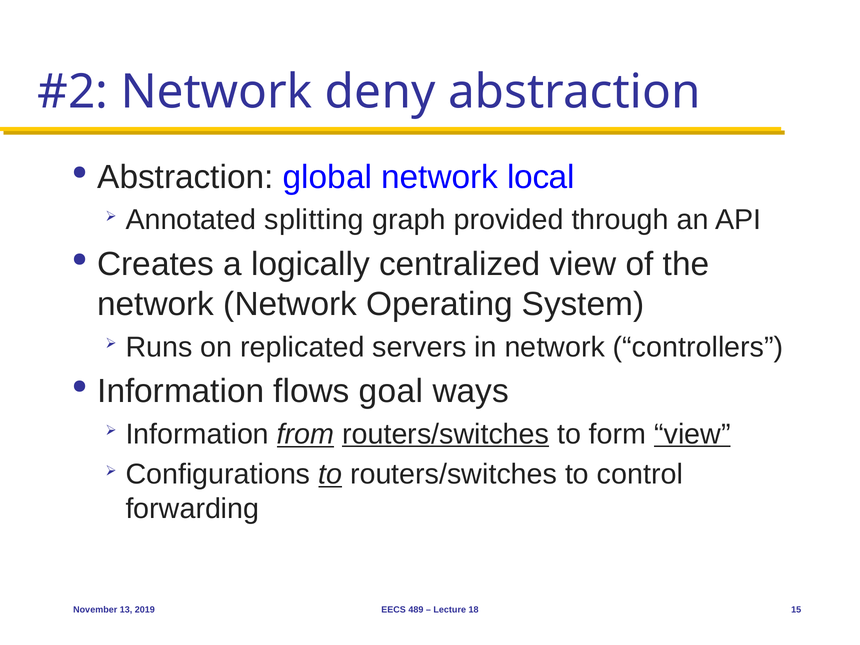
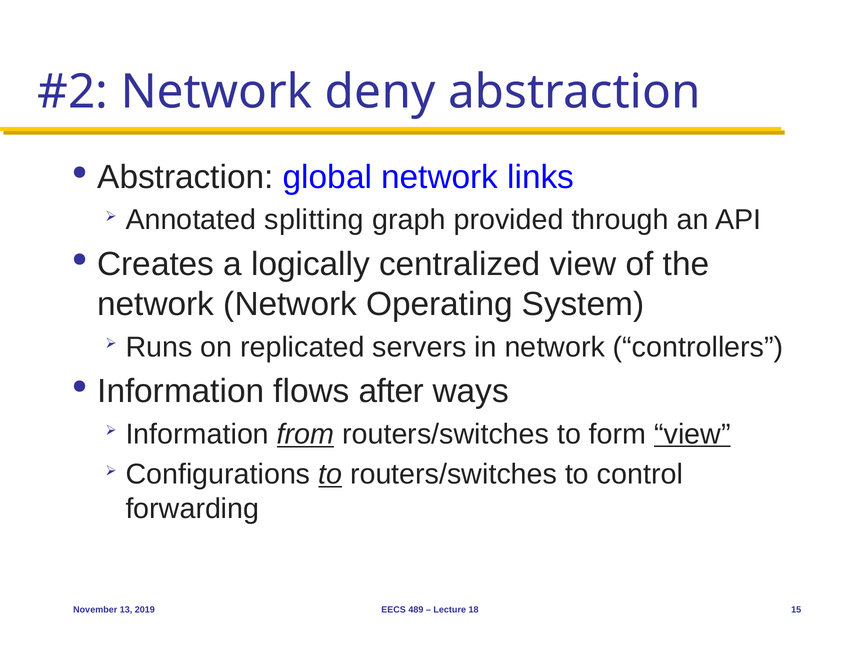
local: local -> links
goal: goal -> after
routers/switches at (446, 434) underline: present -> none
